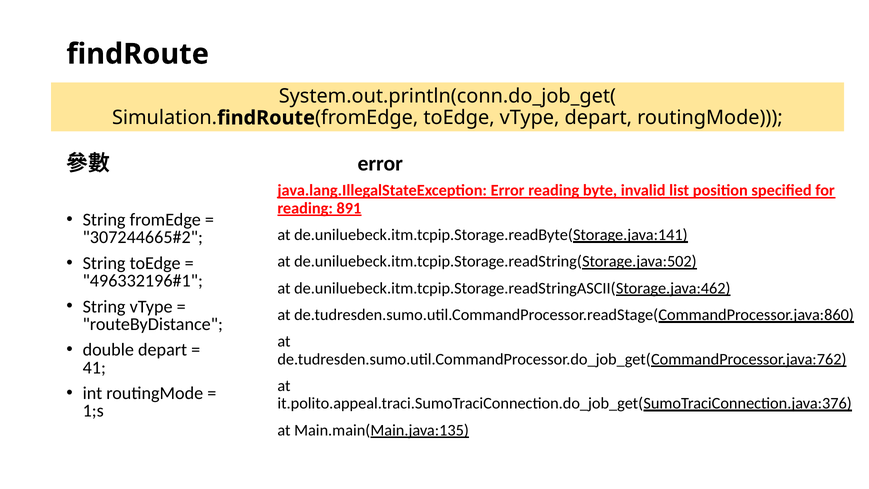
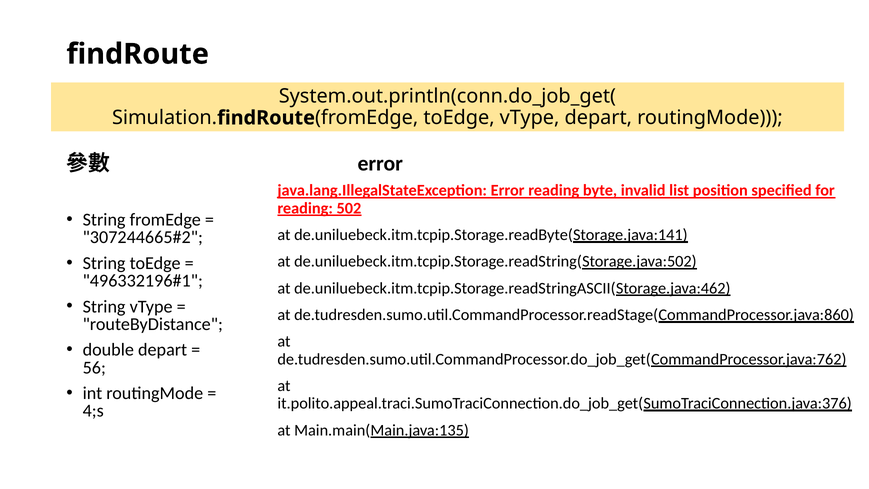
891: 891 -> 502
41: 41 -> 56
1;s: 1;s -> 4;s
